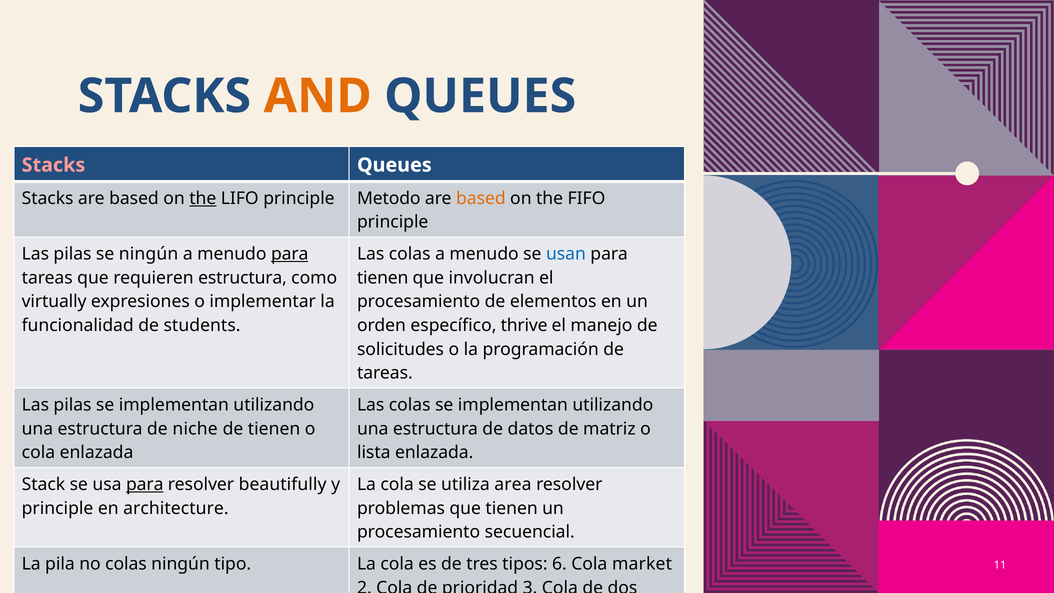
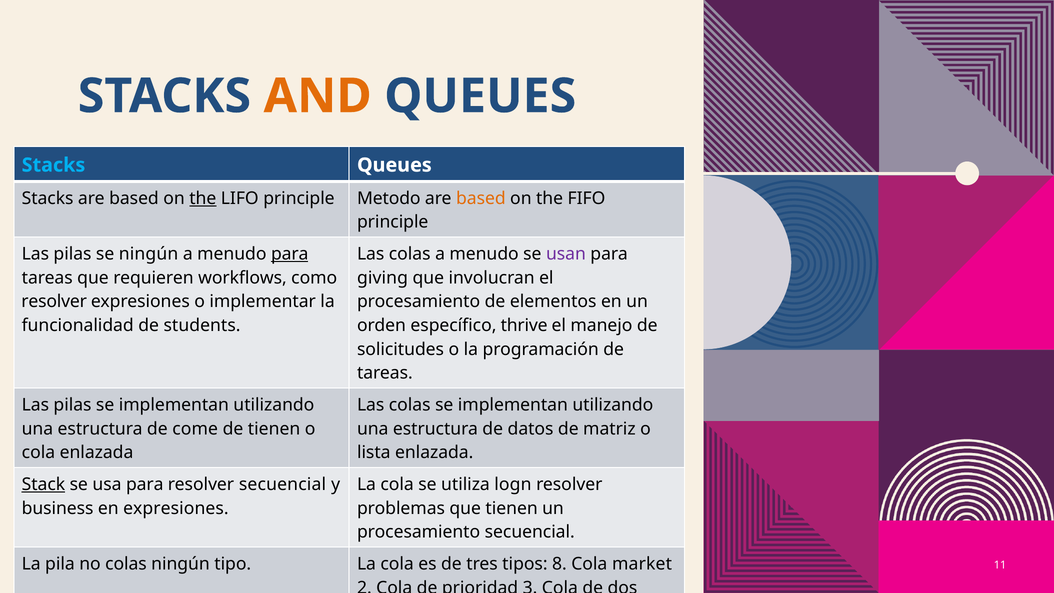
Stacks at (54, 165) colour: pink -> light blue
usan colour: blue -> purple
requieren estructura: estructura -> workflows
tienen at (383, 278): tienen -> giving
virtually at (54, 302): virtually -> resolver
niche: niche -> come
Stack underline: none -> present
para at (145, 484) underline: present -> none
resolver beautifully: beautifully -> secuencial
area: area -> logn
principle at (58, 508): principle -> business
en architecture: architecture -> expresiones
6: 6 -> 8
